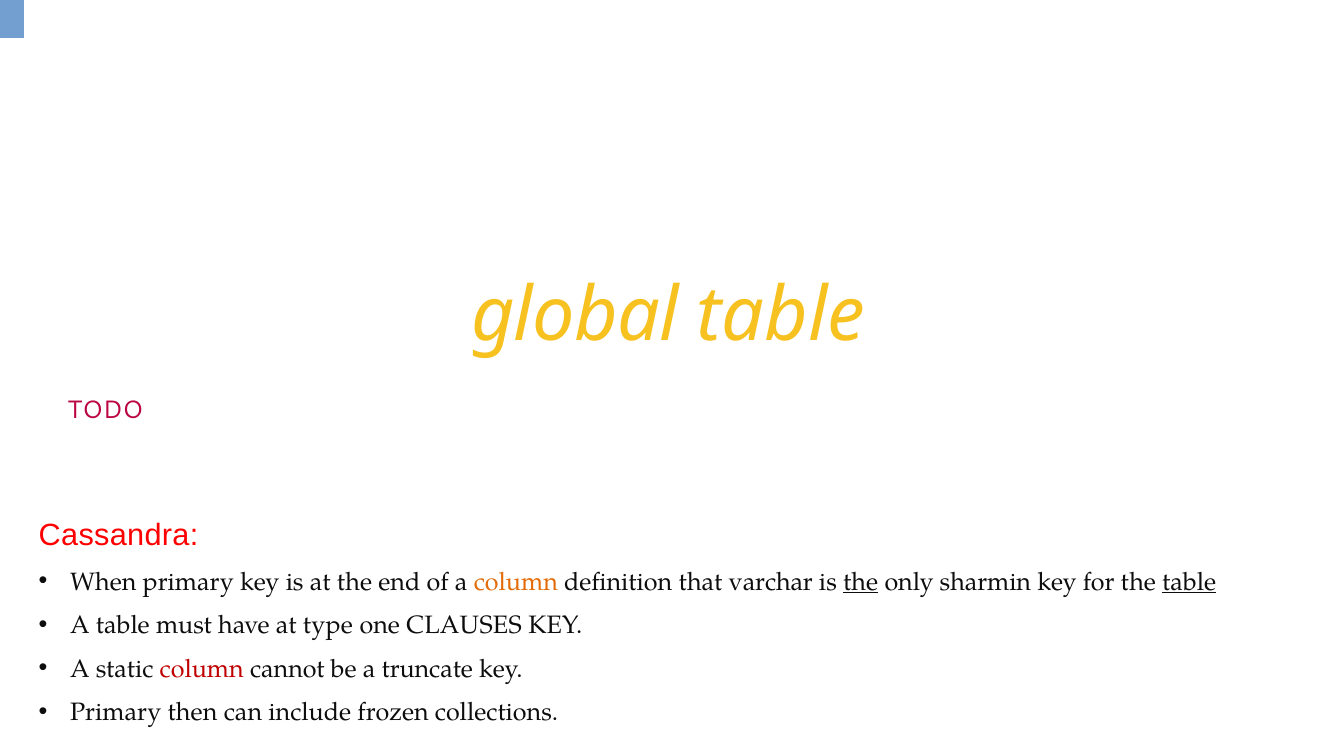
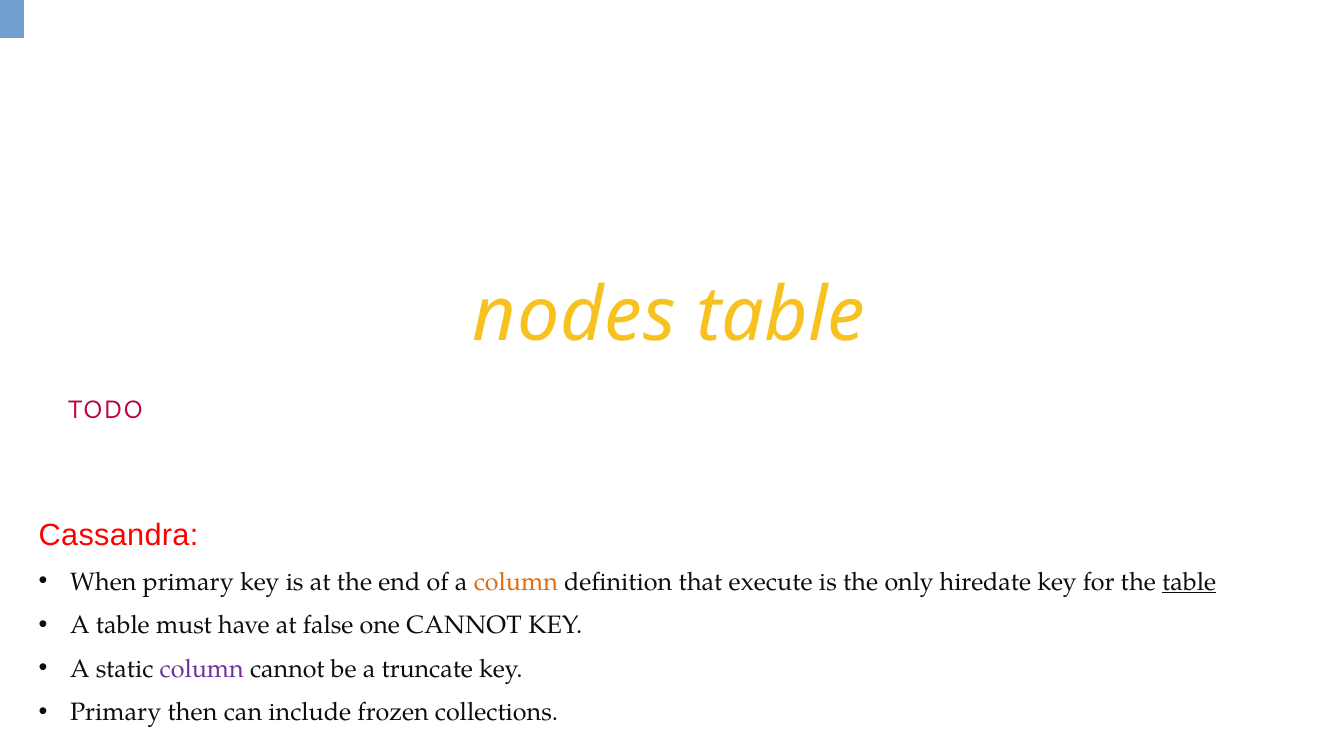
global: global -> nodes
varchar: varchar -> execute
the at (861, 582) underline: present -> none
sharmin: sharmin -> hiredate
type: type -> false
one CLAUSES: CLAUSES -> CANNOT
column at (202, 669) colour: red -> purple
